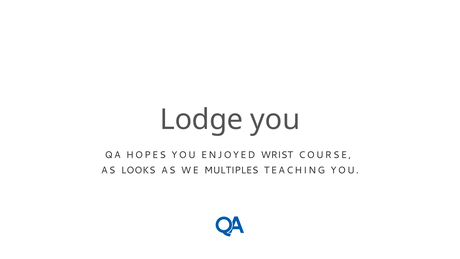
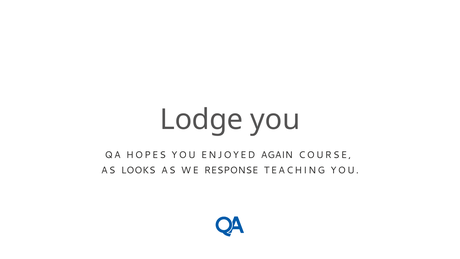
WRIST: WRIST -> AGAIN
MULTIPLES: MULTIPLES -> RESPONSE
